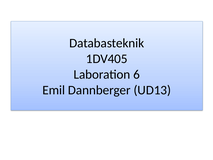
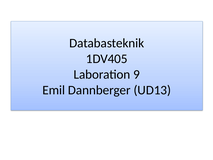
6: 6 -> 9
